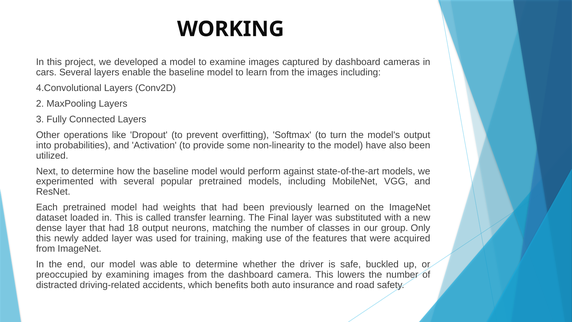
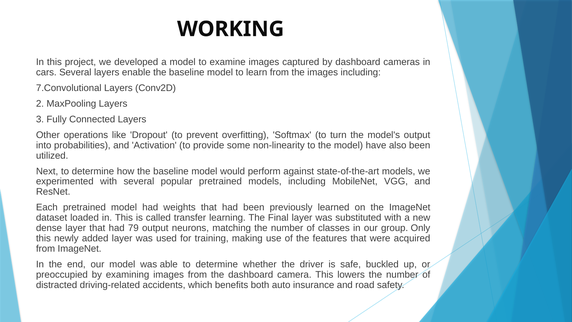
4.Convolutional: 4.Convolutional -> 7.Convolutional
18: 18 -> 79
